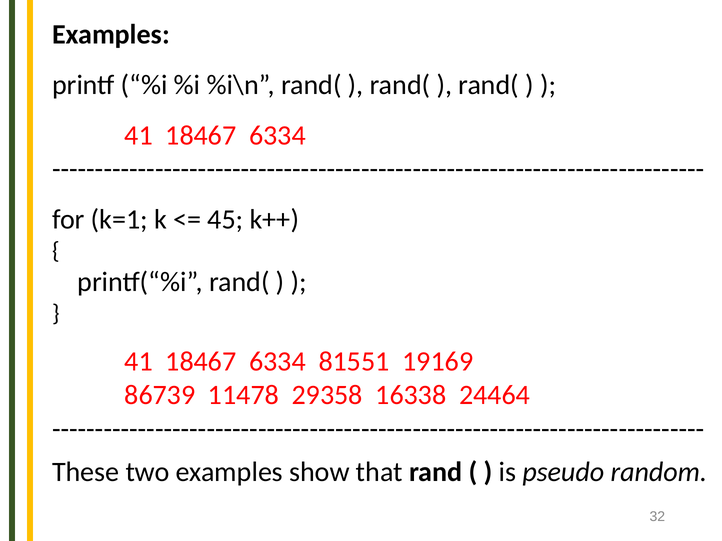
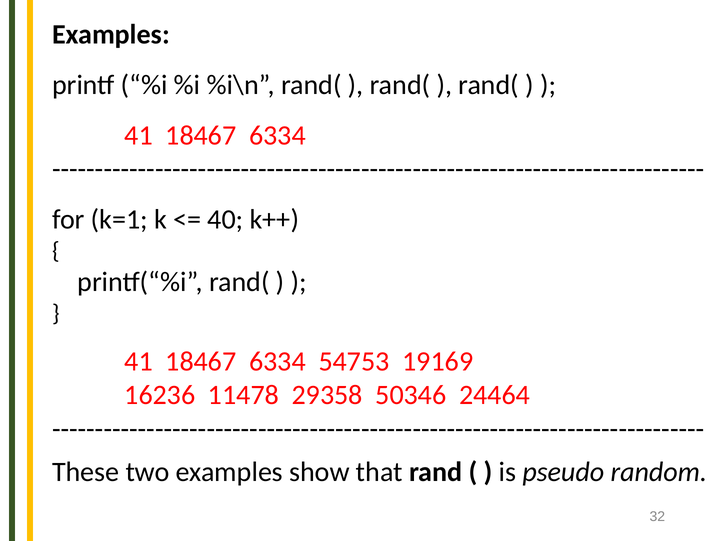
45: 45 -> 40
81551: 81551 -> 54753
86739: 86739 -> 16236
16338: 16338 -> 50346
